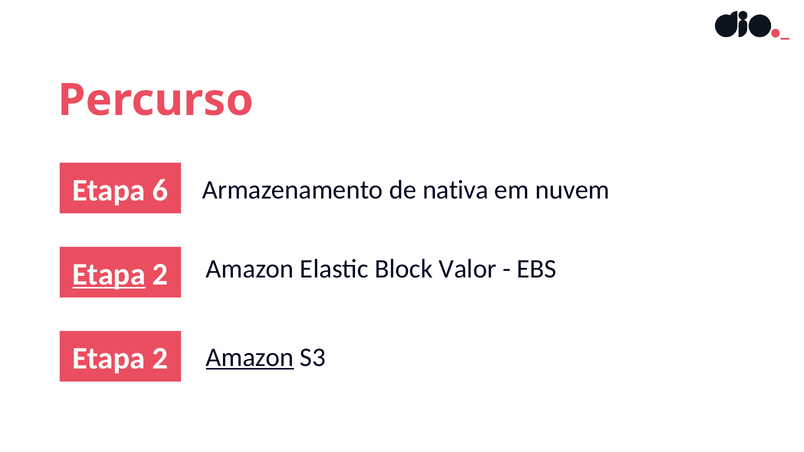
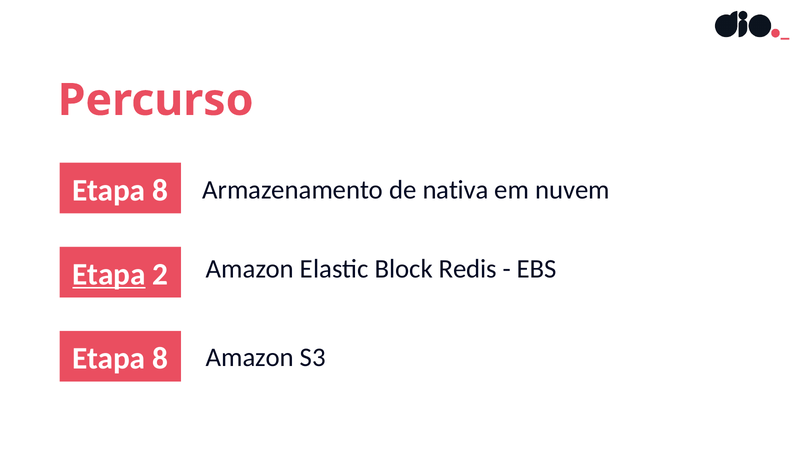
6 at (160, 190): 6 -> 8
Valor: Valor -> Redis
2 at (160, 359): 2 -> 8
Amazon at (250, 357) underline: present -> none
